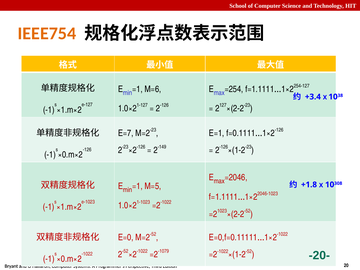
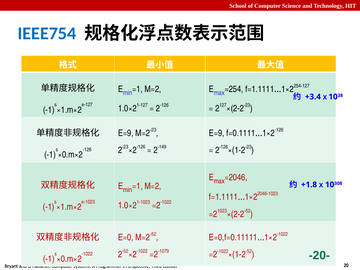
IEEE754 colour: orange -> blue
M=6 at (153, 89): M=6 -> M=2
E=7 at (126, 133): E=7 -> E=9
E=1 at (217, 133): E=1 -> E=9
M=5 at (153, 186): M=5 -> M=2
